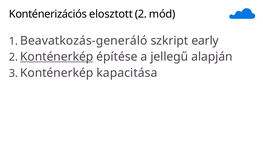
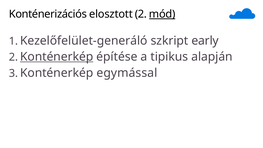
mód underline: none -> present
Beavatkozás-generáló: Beavatkozás-generáló -> Kezelőfelület-generáló
jellegű: jellegű -> tipikus
kapacitása: kapacitása -> egymással
